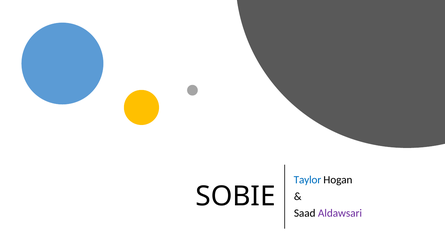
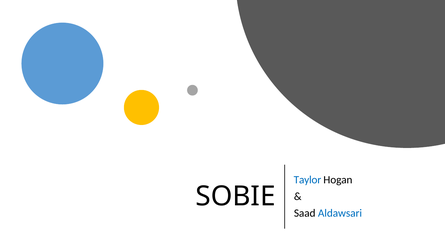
Aldawsari colour: purple -> blue
